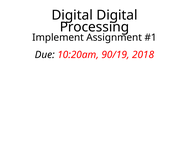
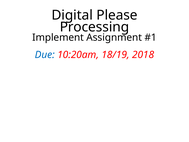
Digital Digital: Digital -> Please
Due colour: black -> blue
90/19: 90/19 -> 18/19
